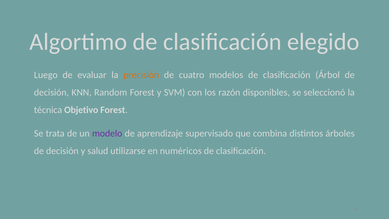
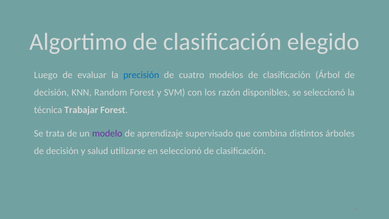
precisión colour: orange -> blue
Objetivo: Objetivo -> Trabajar
en numéricos: numéricos -> seleccionó
